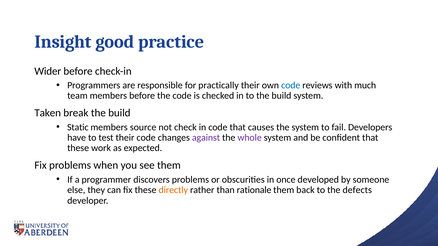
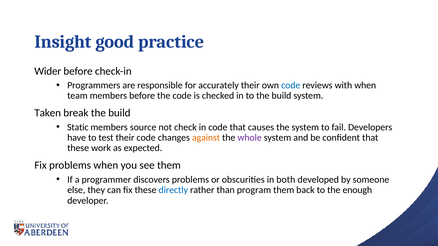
practically: practically -> accurately
with much: much -> when
against colour: purple -> orange
once: once -> both
directly colour: orange -> blue
rationale: rationale -> program
defects: defects -> enough
